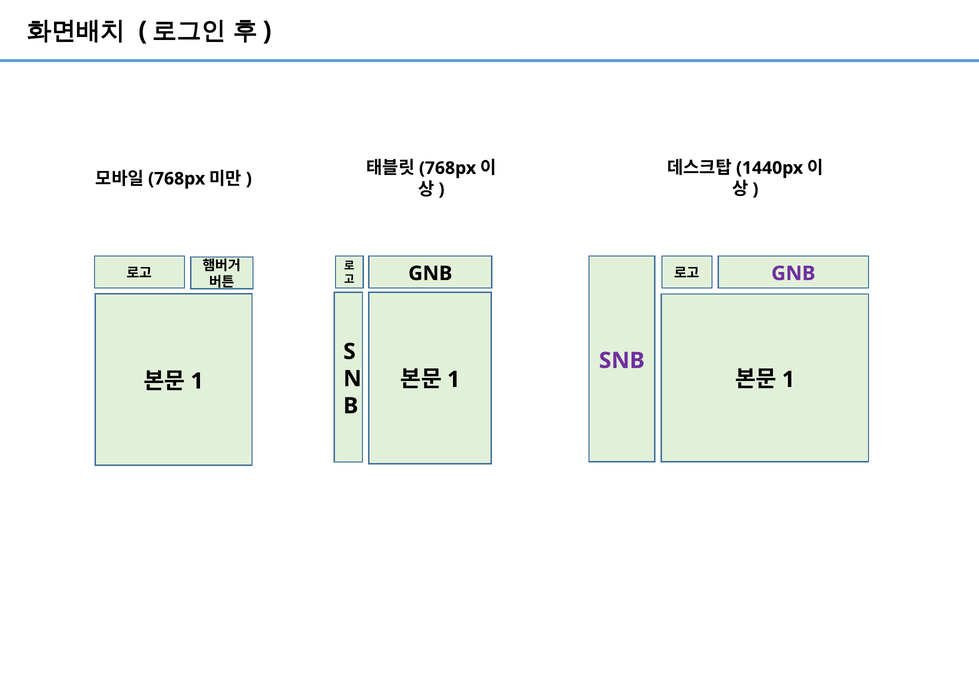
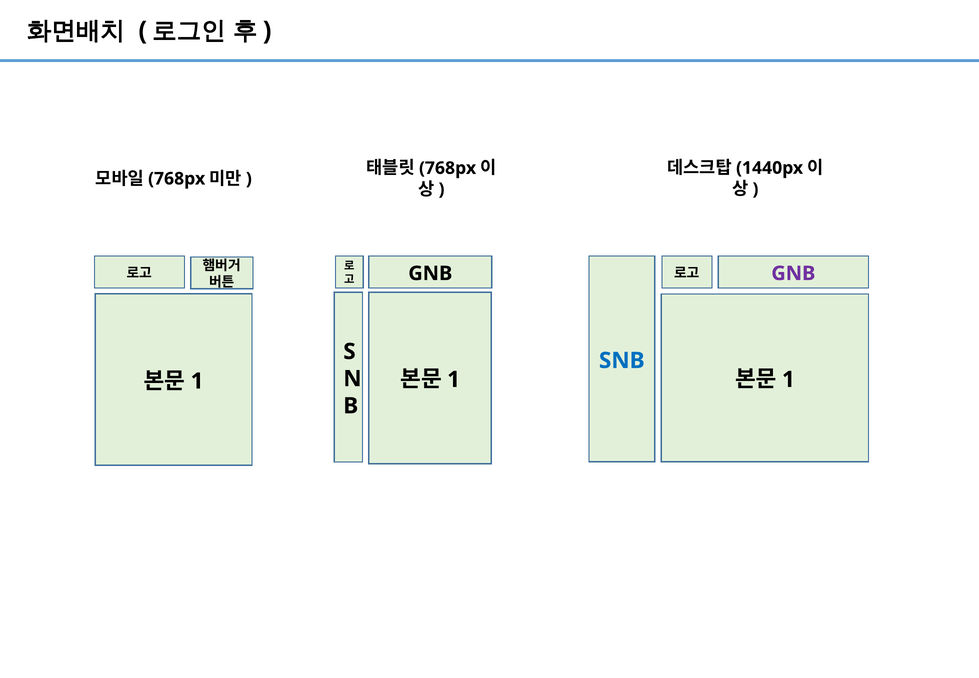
SNB colour: purple -> blue
